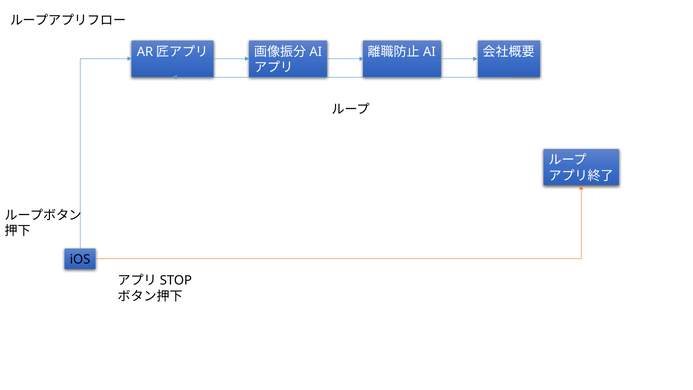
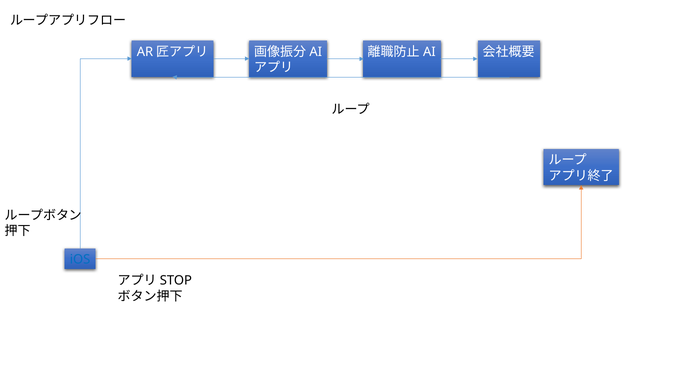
iOS colour: black -> blue
